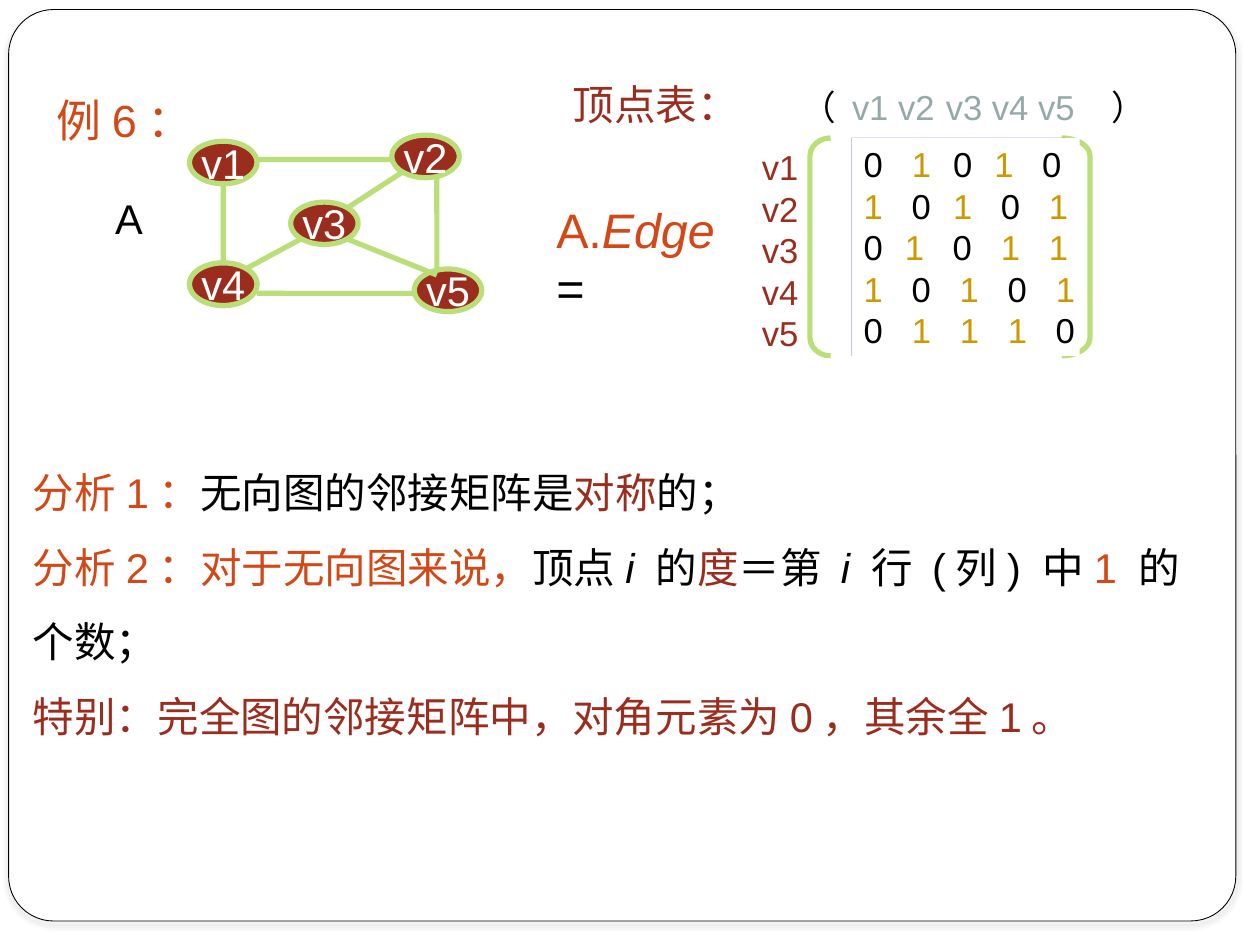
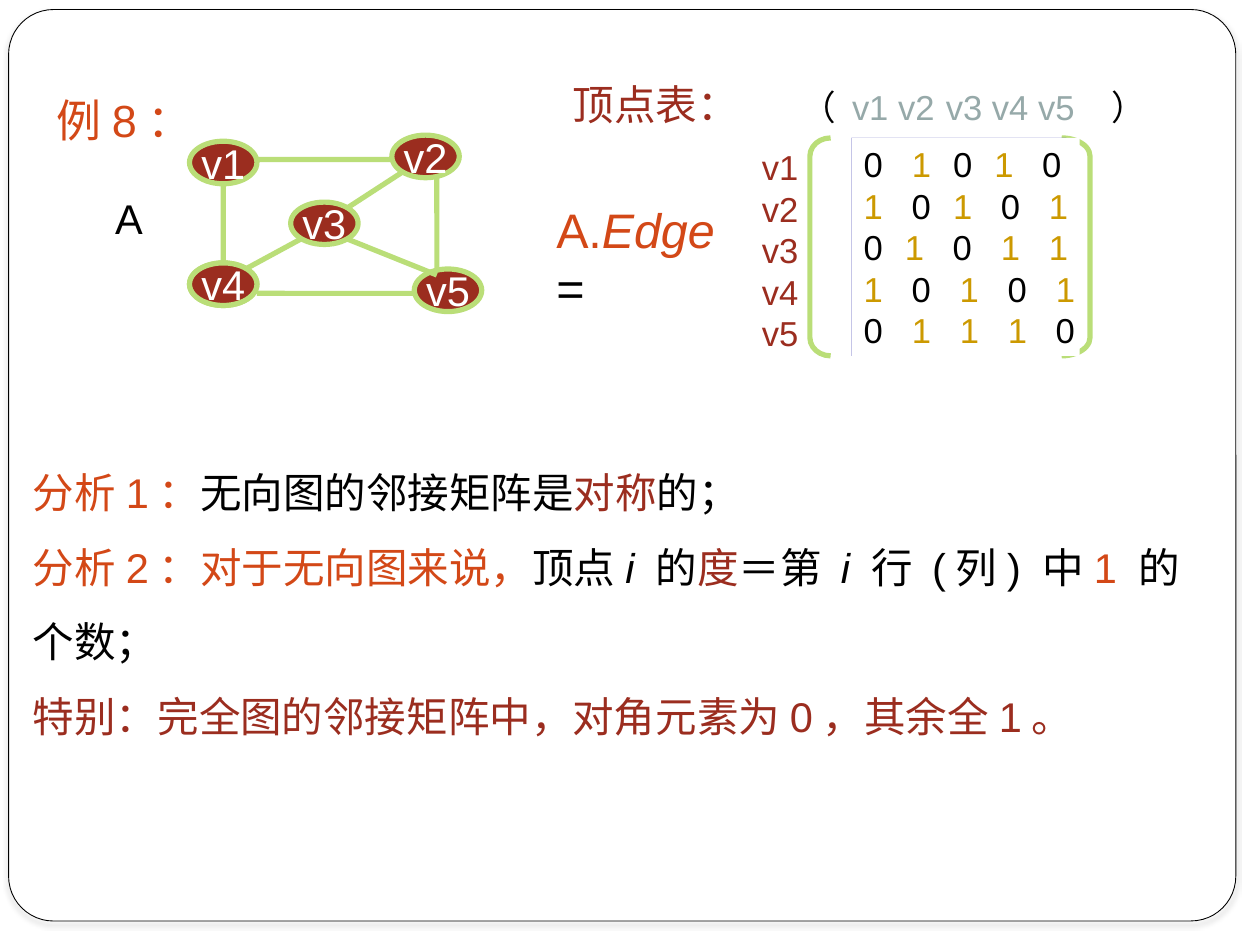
6: 6 -> 8
